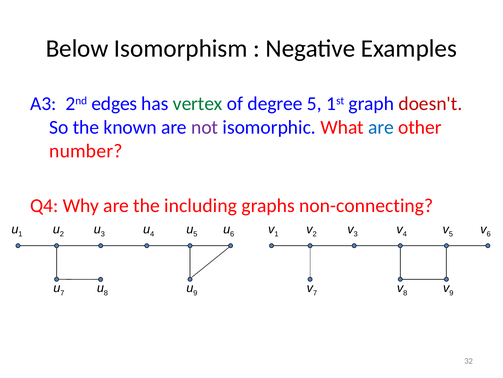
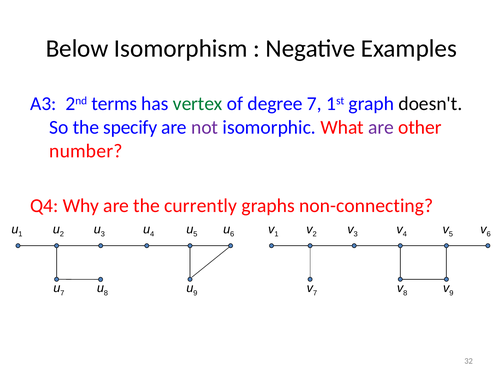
edges: edges -> terms
degree 5: 5 -> 7
doesn't colour: red -> black
known: known -> specify
are at (381, 127) colour: blue -> purple
including: including -> currently
